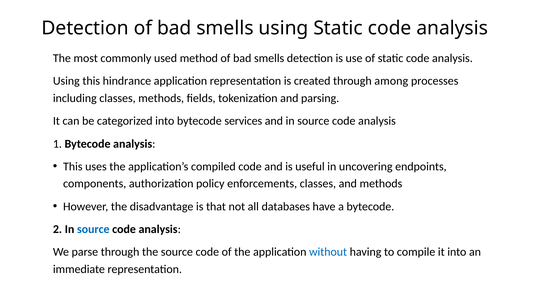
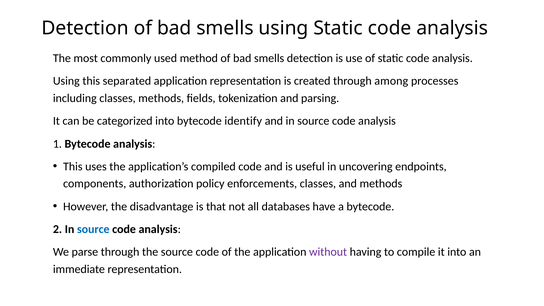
hindrance: hindrance -> separated
services: services -> identify
without colour: blue -> purple
